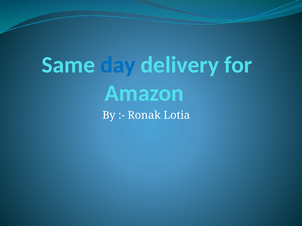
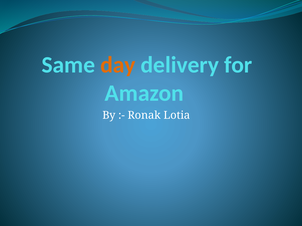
day colour: blue -> orange
